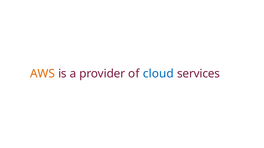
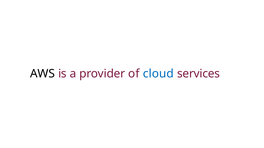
AWS colour: orange -> black
